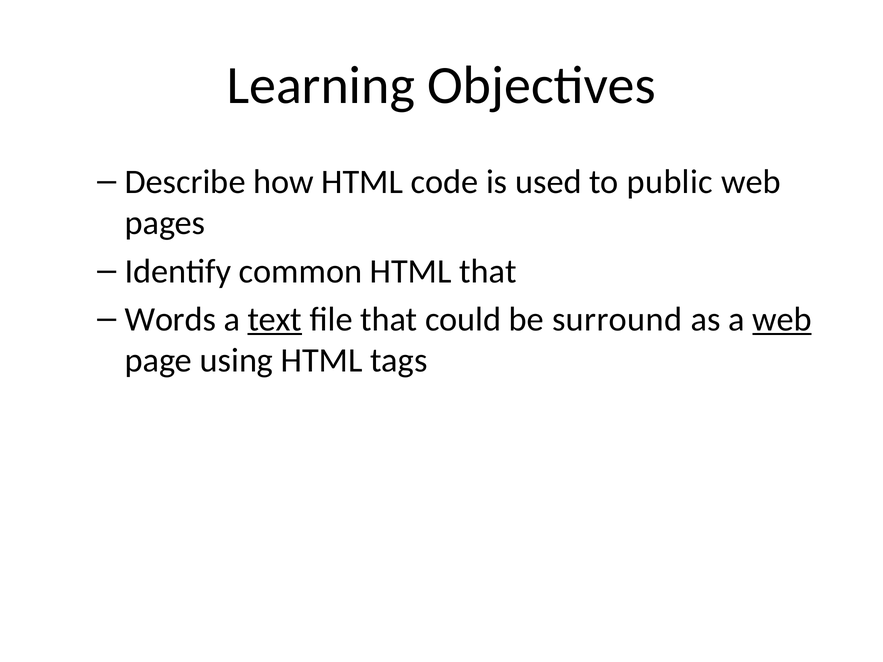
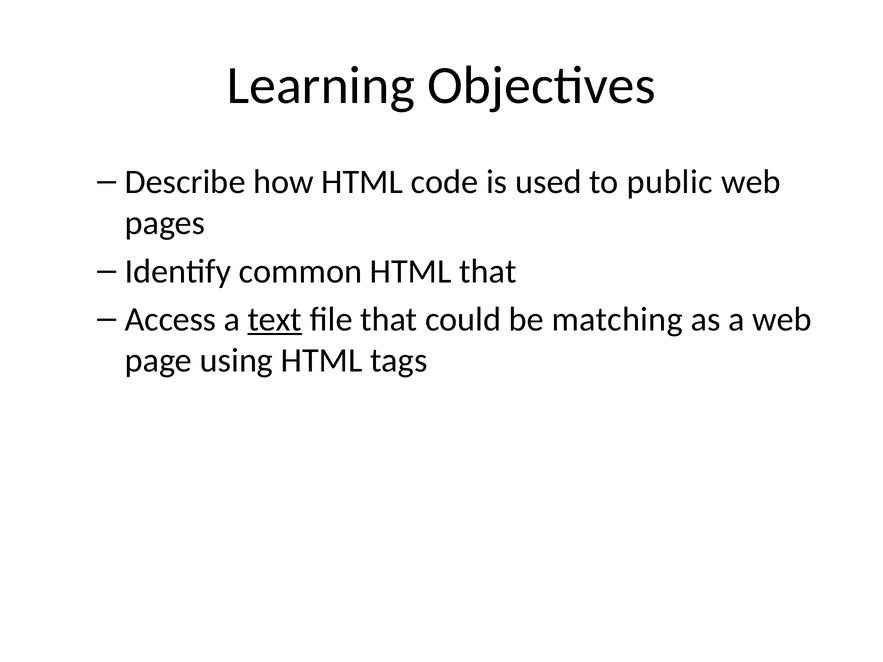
Words: Words -> Access
surround: surround -> matching
web at (782, 319) underline: present -> none
